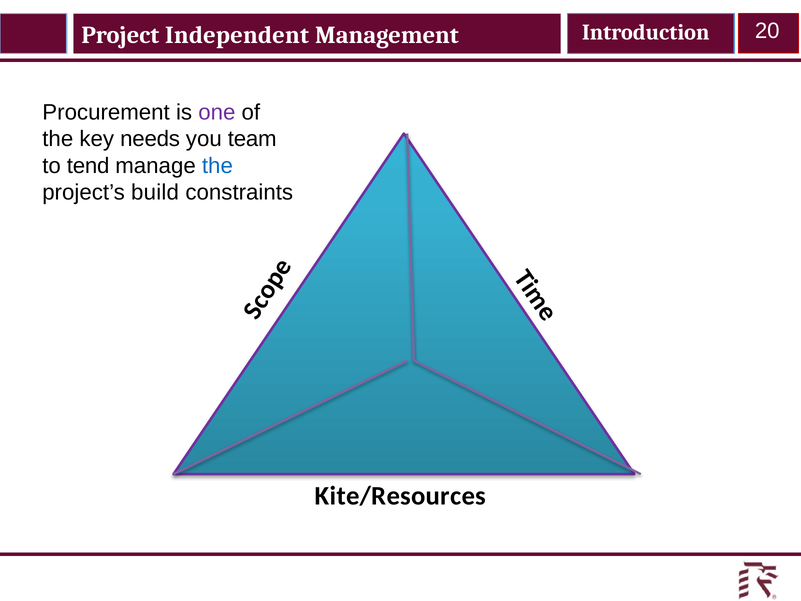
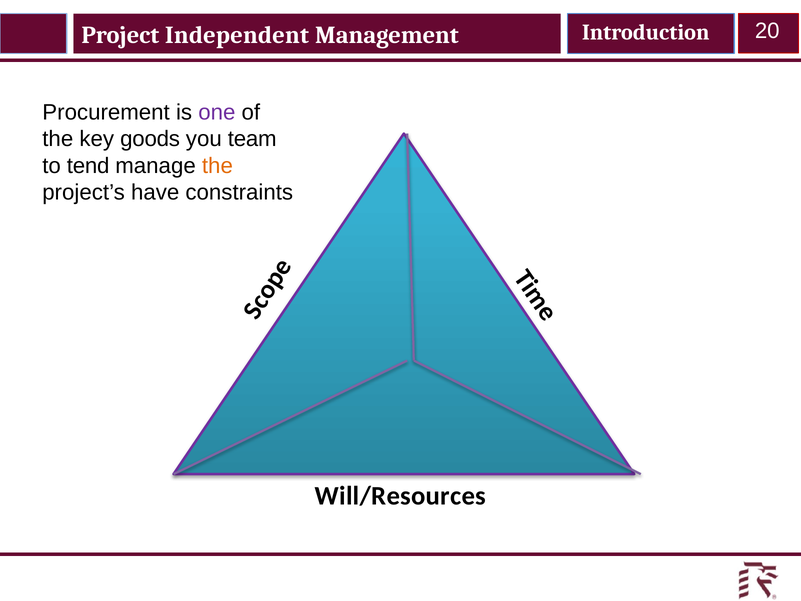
needs: needs -> goods
the at (217, 166) colour: blue -> orange
build: build -> have
Kite/Resources: Kite/Resources -> Will/Resources
